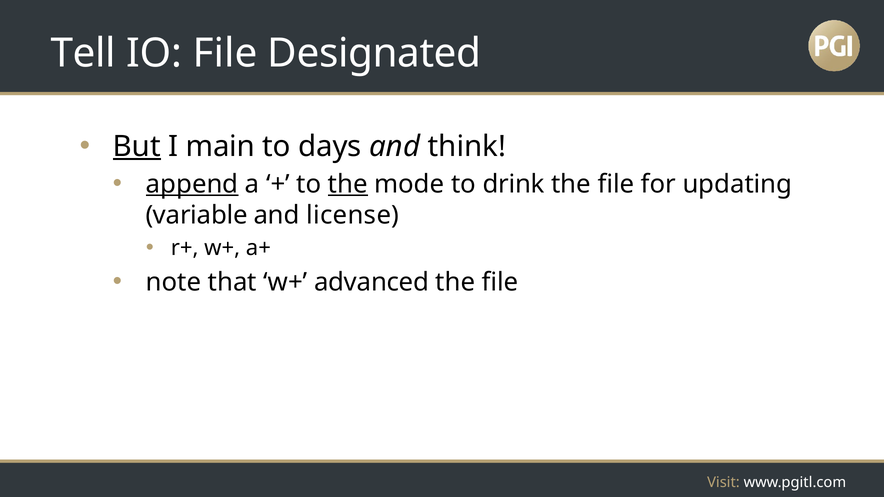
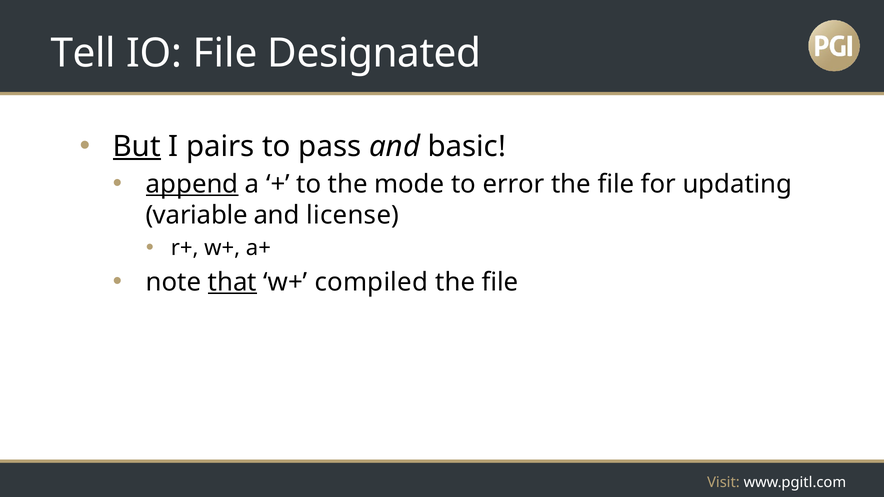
main: main -> pairs
days: days -> pass
think: think -> basic
the at (348, 184) underline: present -> none
drink: drink -> error
that underline: none -> present
advanced: advanced -> compiled
